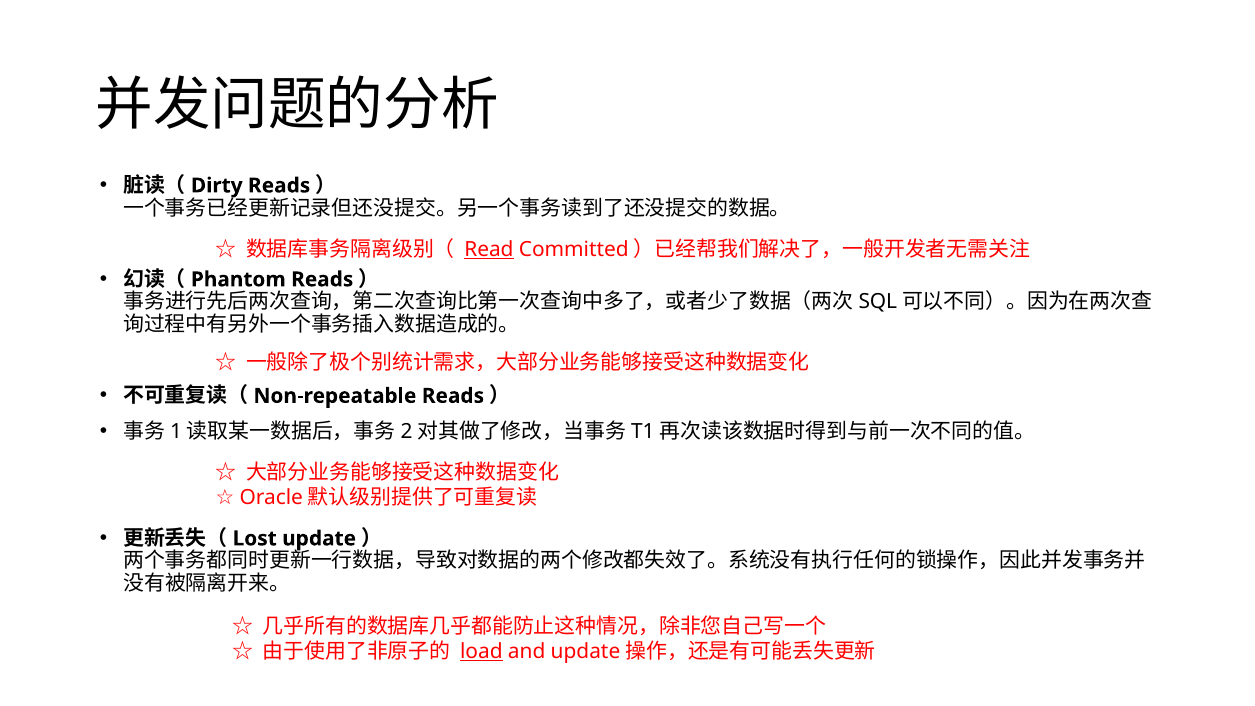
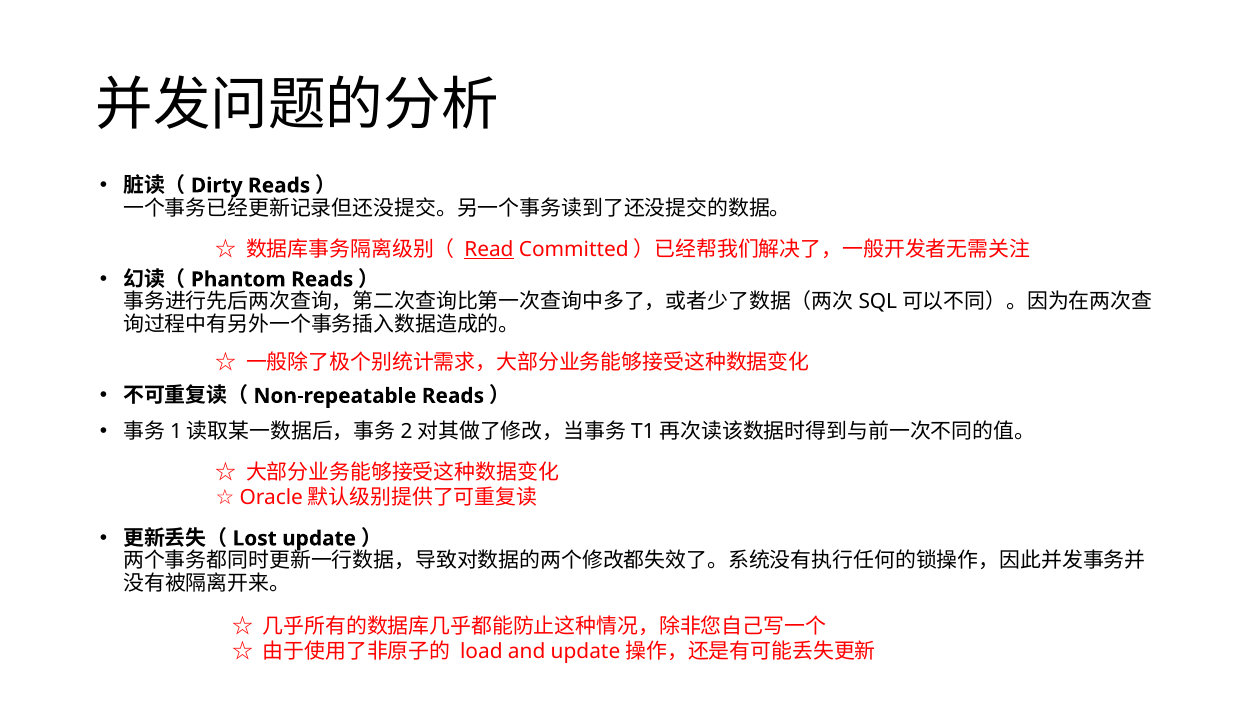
load underline: present -> none
